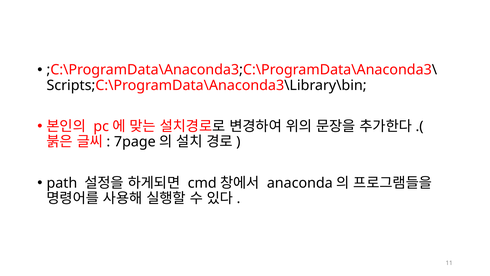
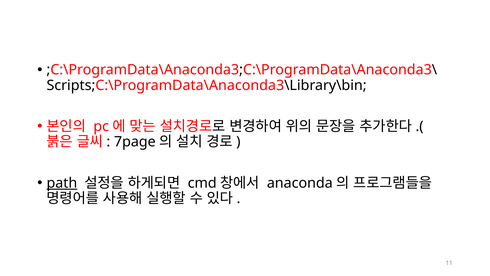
path underline: none -> present
